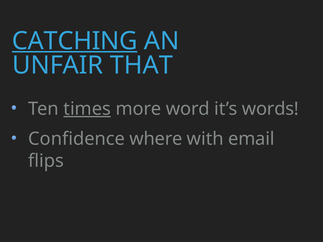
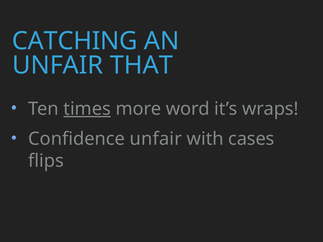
CATCHING underline: present -> none
words: words -> wraps
Confidence where: where -> unfair
email: email -> cases
